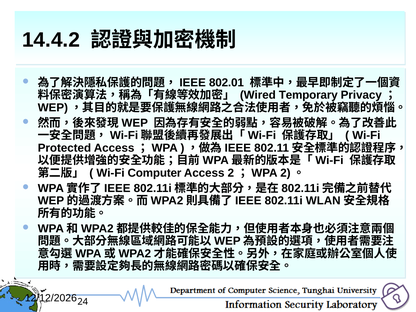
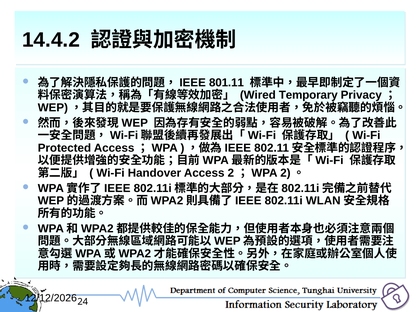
802.01: 802.01 -> 801.11
Computer: Computer -> Handover
